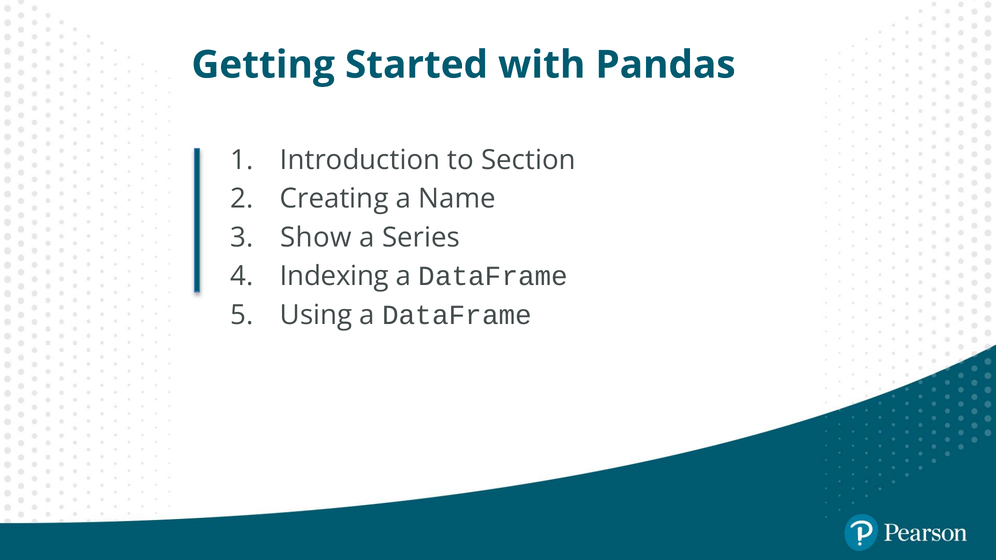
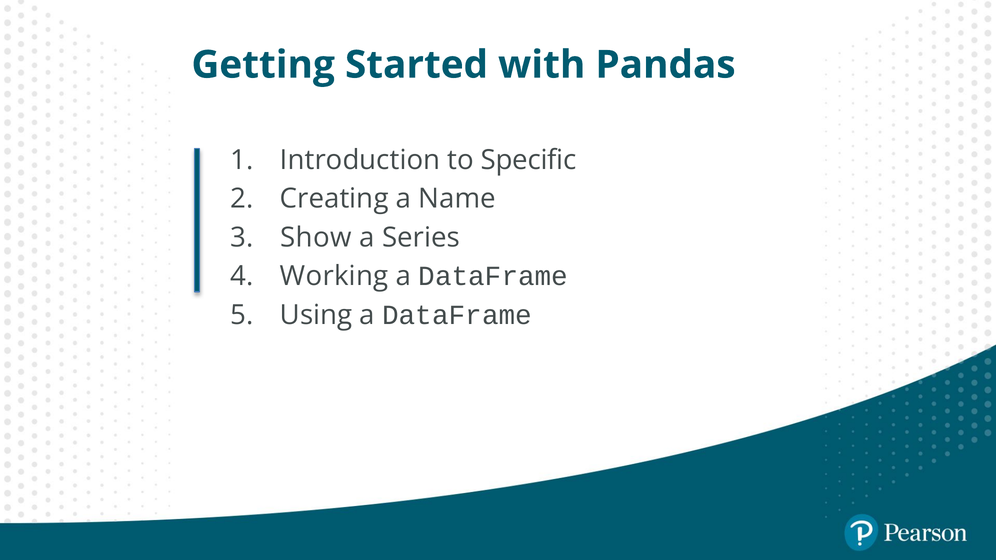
Section: Section -> Specific
Indexing: Indexing -> Working
